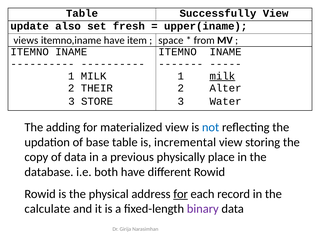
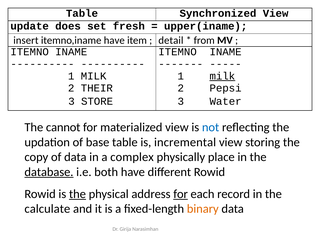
Successfully: Successfully -> Synchronized
also: also -> does
views: views -> insert
space: space -> detail
Alter: Alter -> Pepsi
adding: adding -> cannot
previous: previous -> complex
database underline: none -> present
the at (77, 194) underline: none -> present
binary colour: purple -> orange
